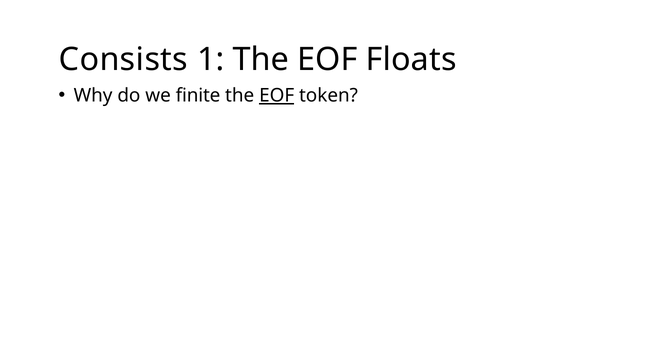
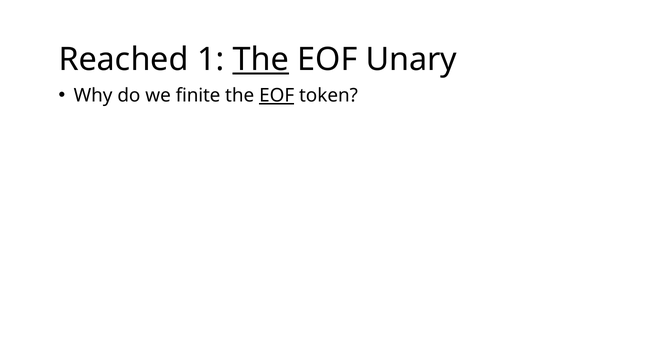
Consists: Consists -> Reached
The at (261, 60) underline: none -> present
Floats: Floats -> Unary
